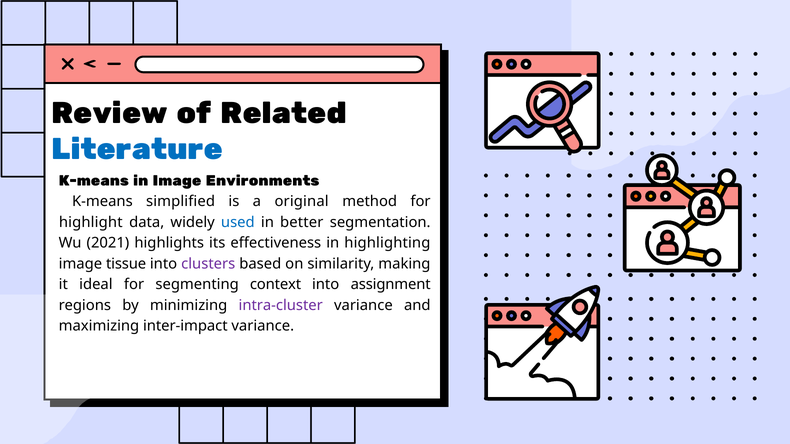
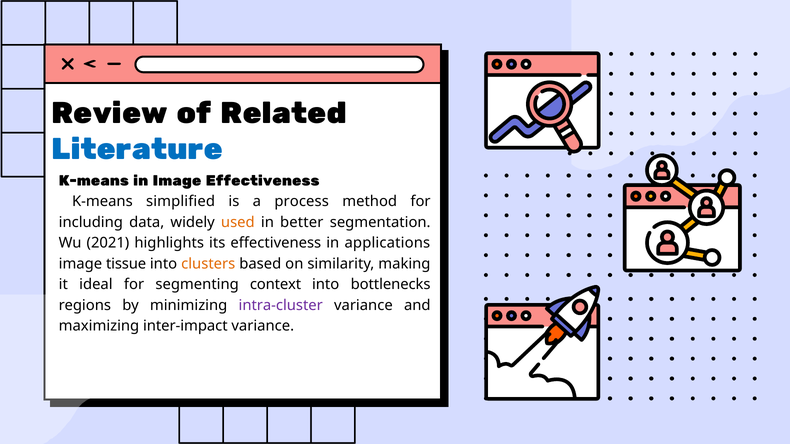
Image Environments: Environments -> Effectiveness
original: original -> process
highlight: highlight -> including
used colour: blue -> orange
highlighting: highlighting -> applications
clusters colour: purple -> orange
assignment: assignment -> bottlenecks
